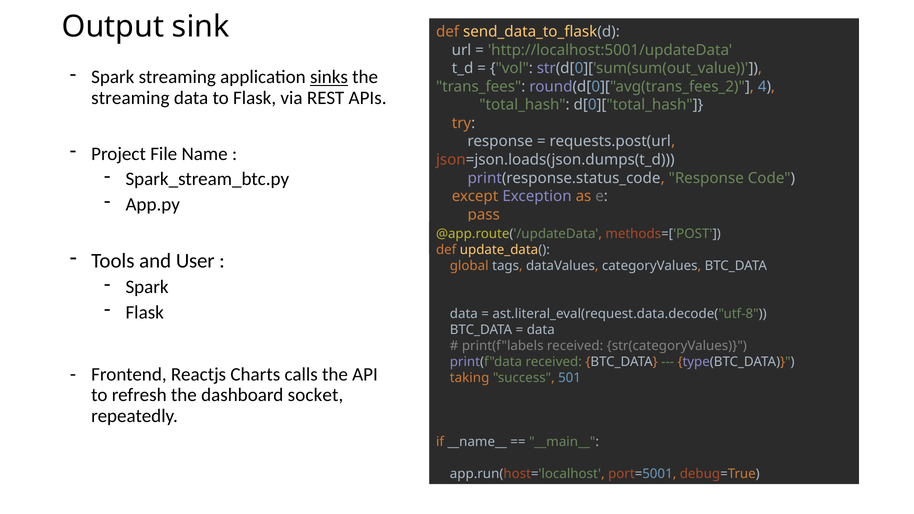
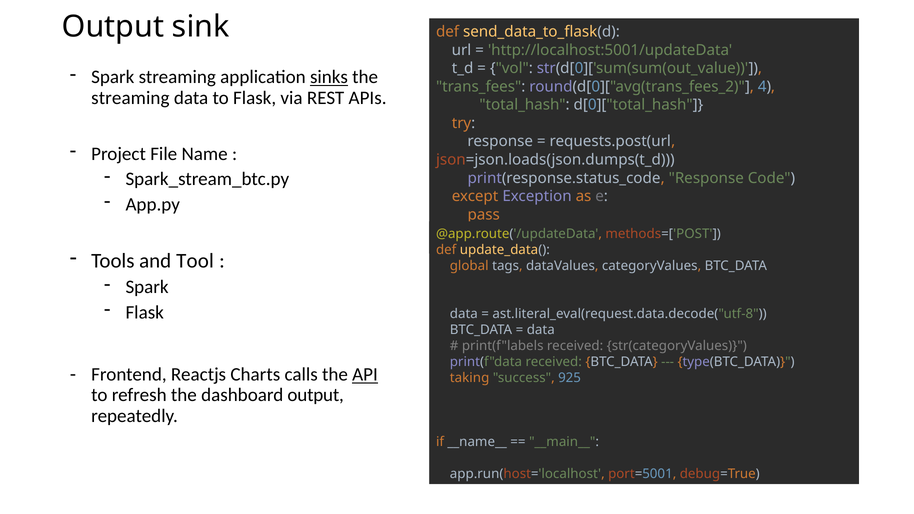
User: User -> Tool
API underline: none -> present
501: 501 -> 925
dashboard socket: socket -> output
